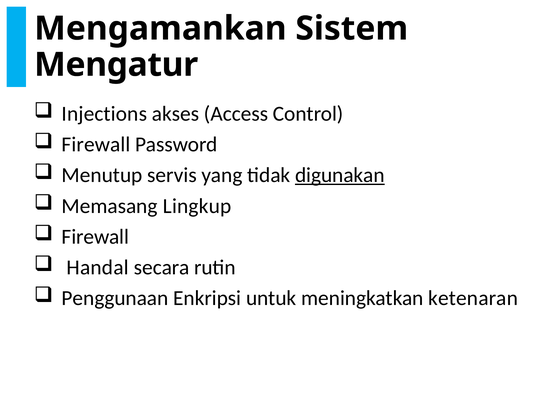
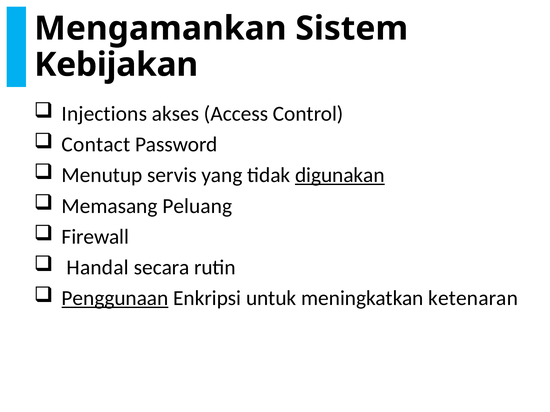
Mengatur: Mengatur -> Kebijakan
Firewall at (96, 145): Firewall -> Contact
Lingkup: Lingkup -> Peluang
Penggunaan underline: none -> present
